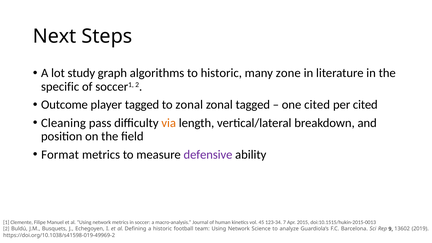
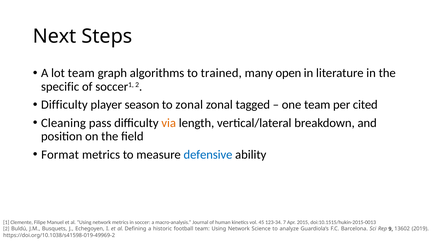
lot study: study -> team
to historic: historic -> trained
zone: zone -> open
Outcome at (64, 105): Outcome -> Difficulty
player tagged: tagged -> season
one cited: cited -> team
defensive colour: purple -> blue
